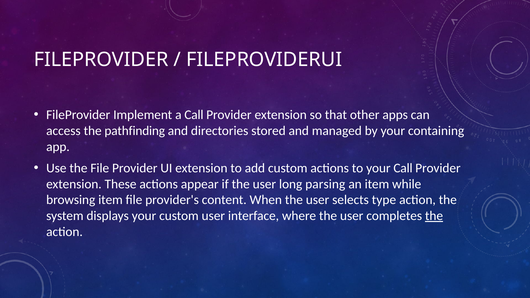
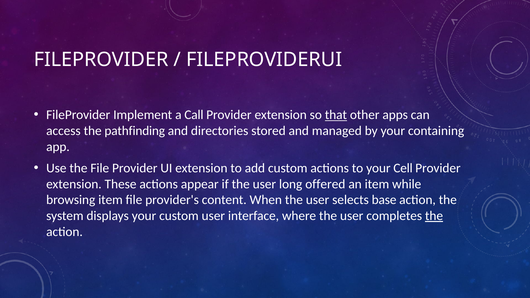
that underline: none -> present
your Call: Call -> Cell
parsing: parsing -> offered
type: type -> base
